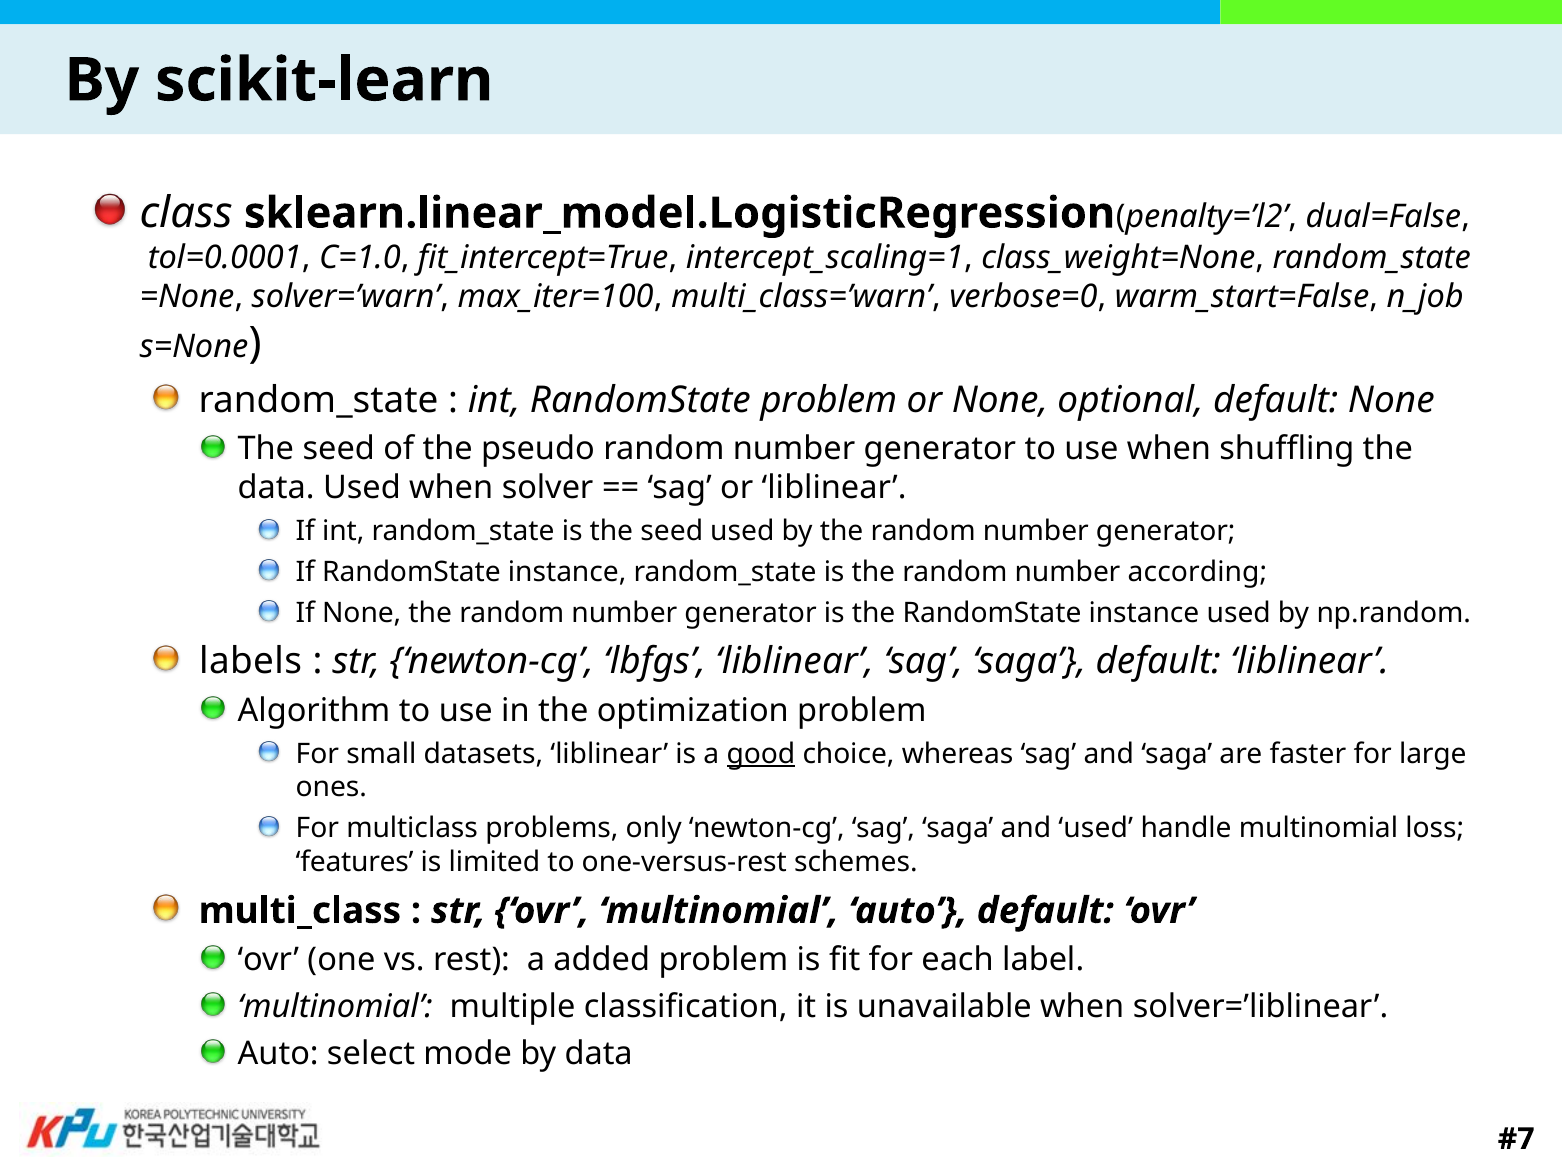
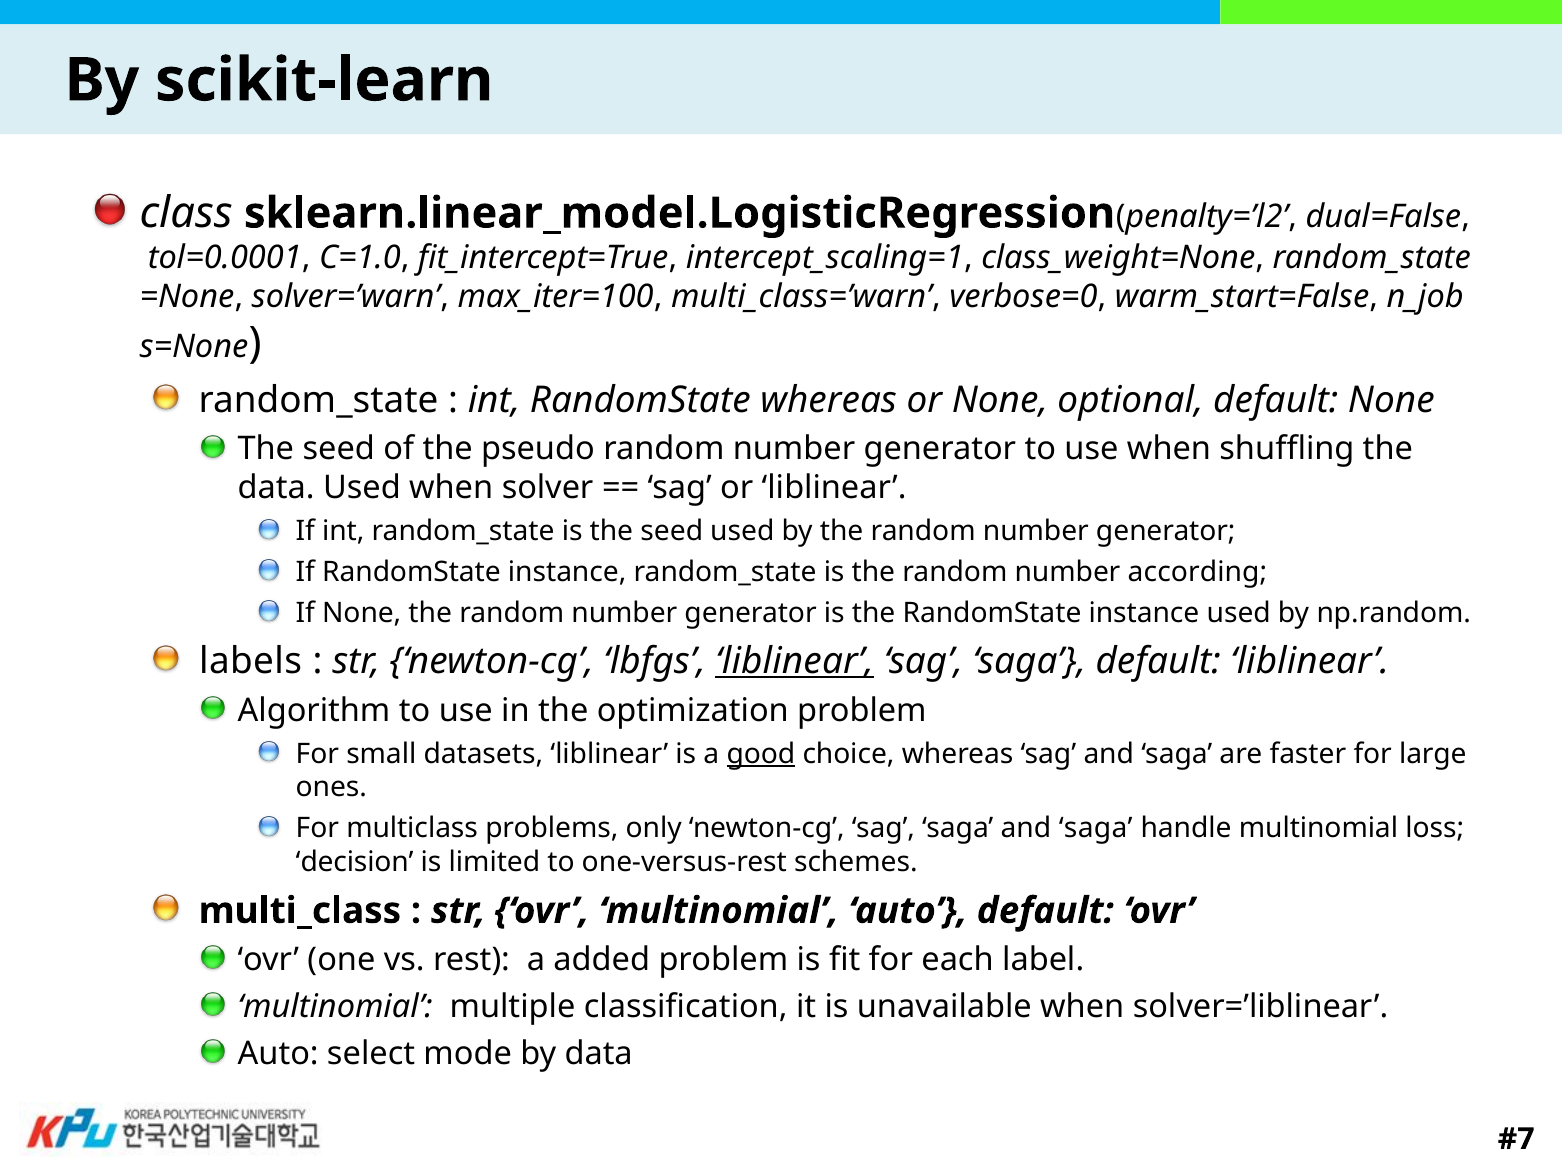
RandomState problem: problem -> whereas
liblinear at (795, 661) underline: none -> present
saga and used: used -> saga
features: features -> decision
